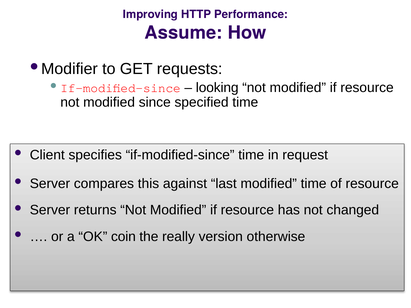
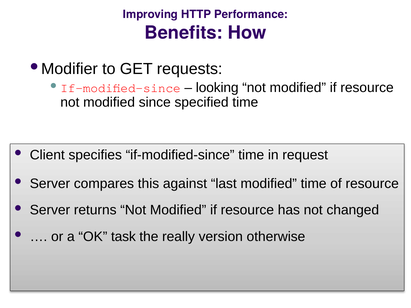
Assume: Assume -> Benefits
coin: coin -> task
